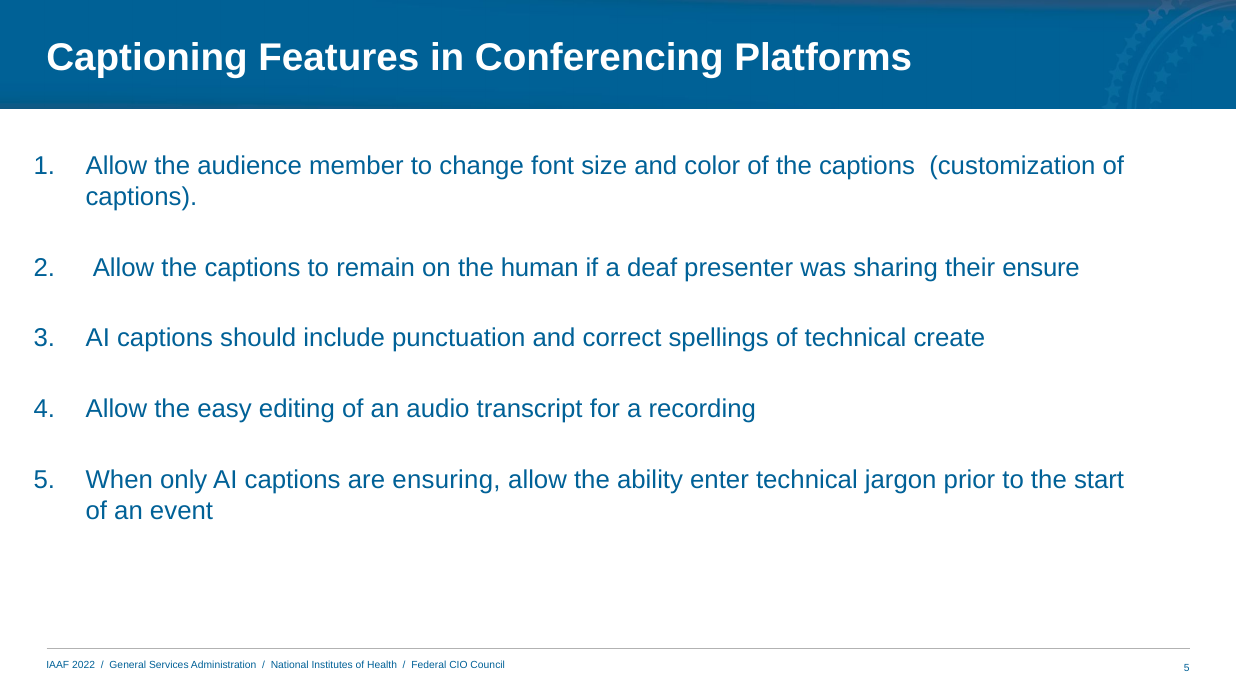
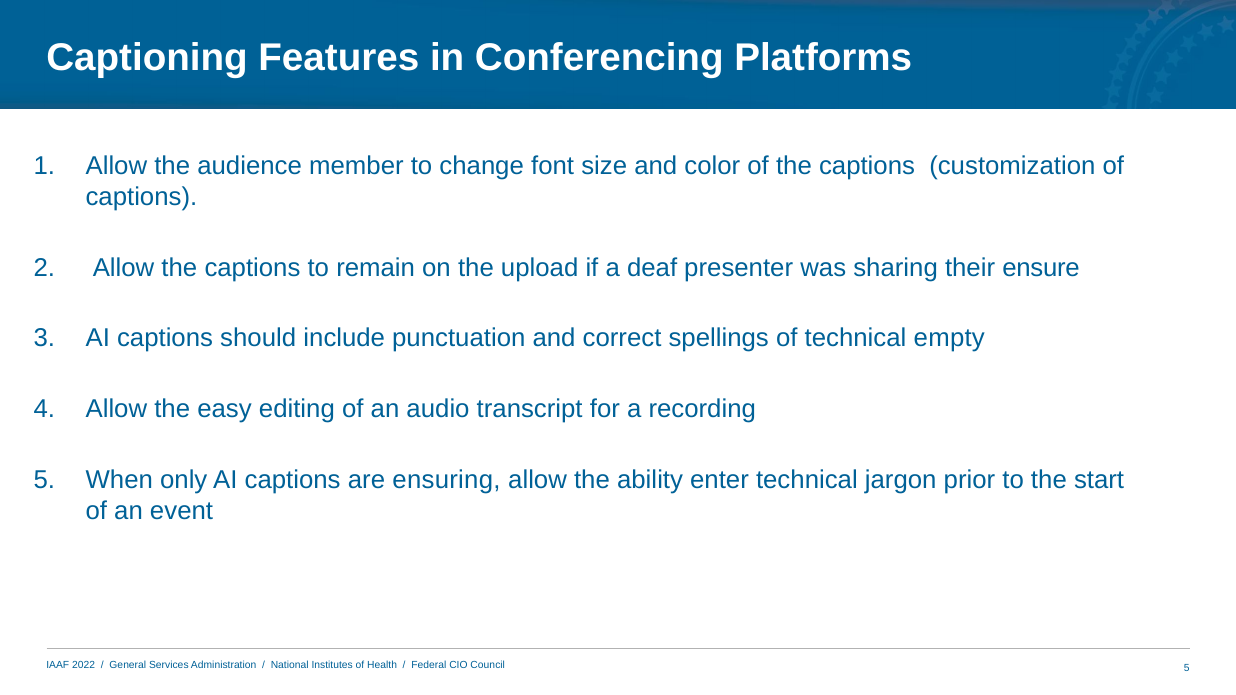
human: human -> upload
create: create -> empty
